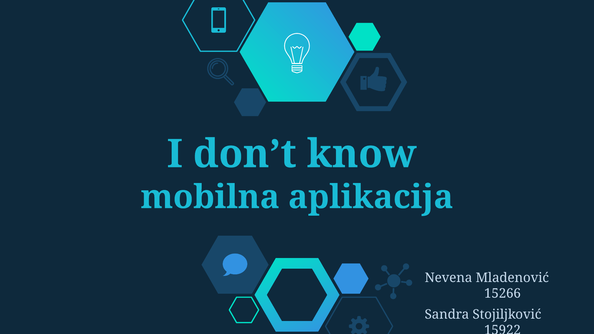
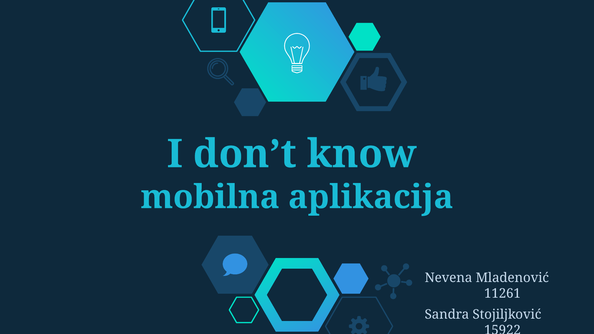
15266: 15266 -> 11261
